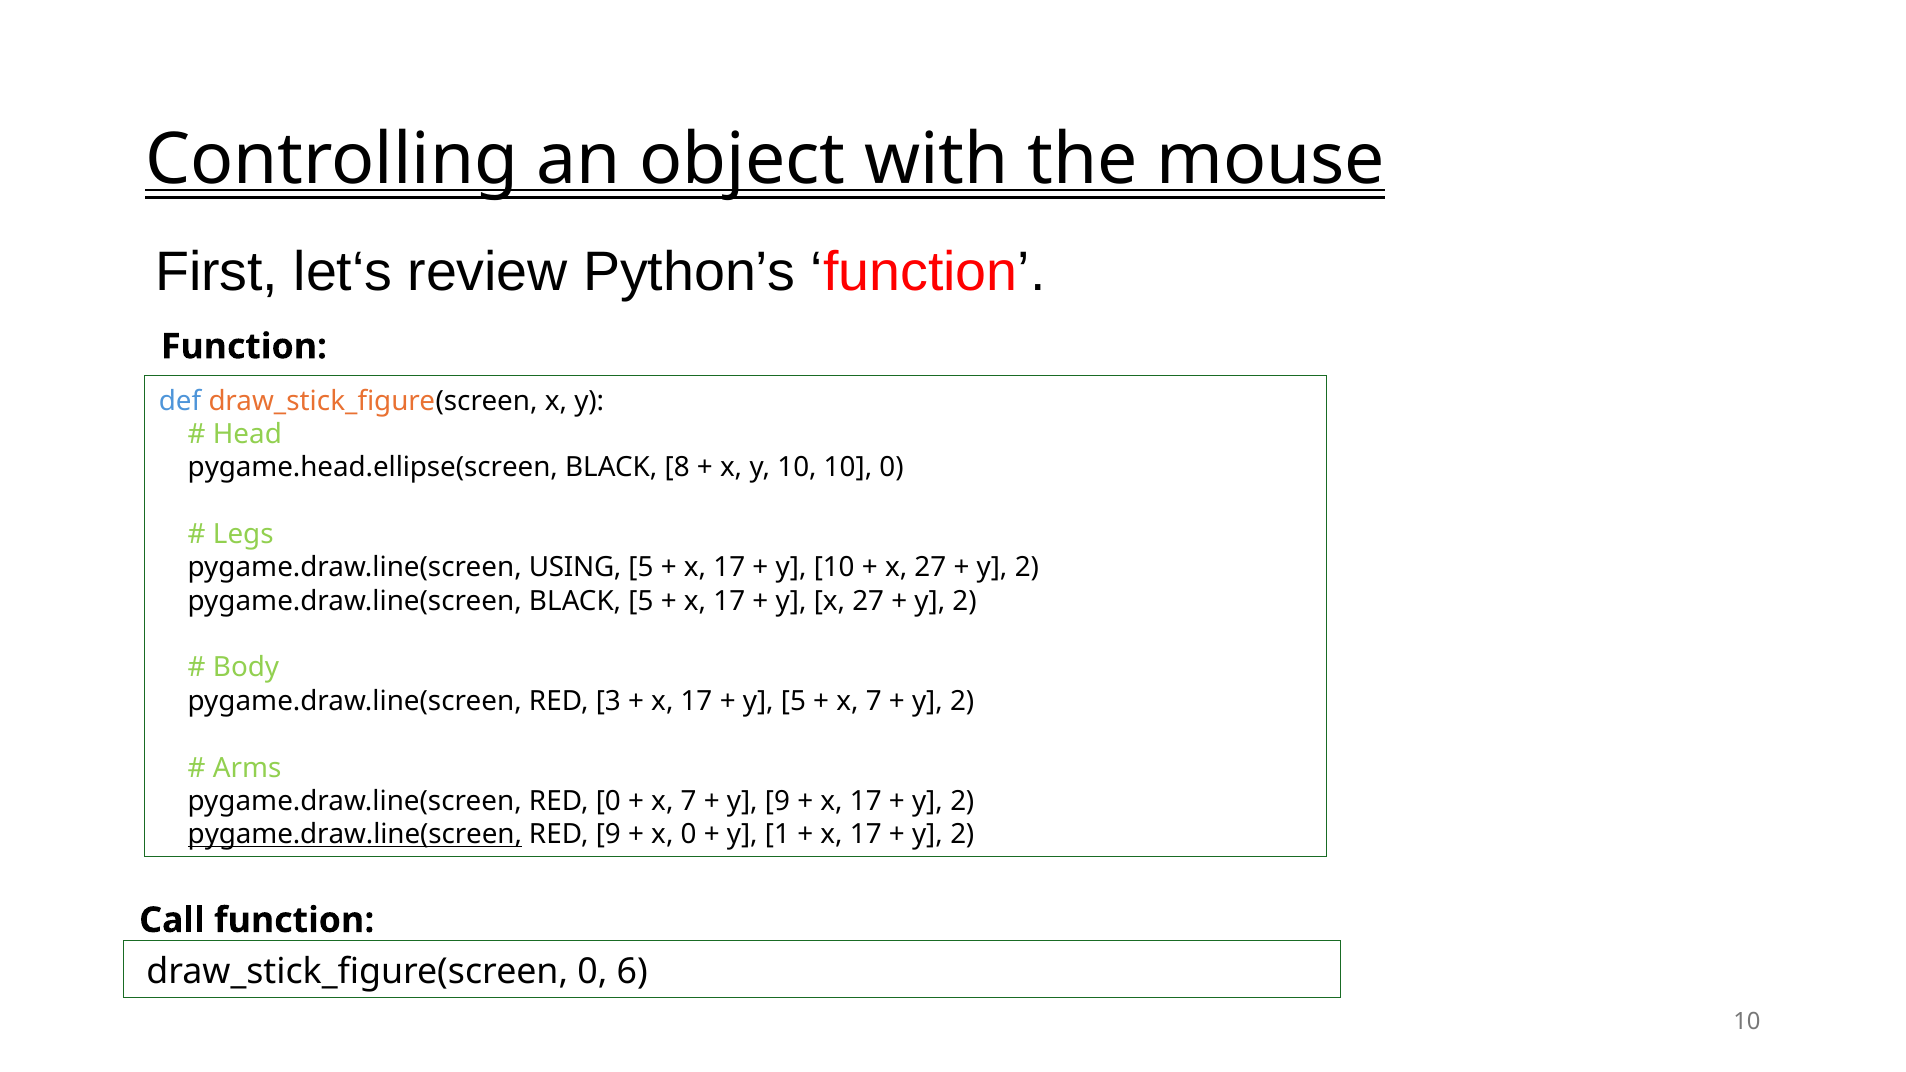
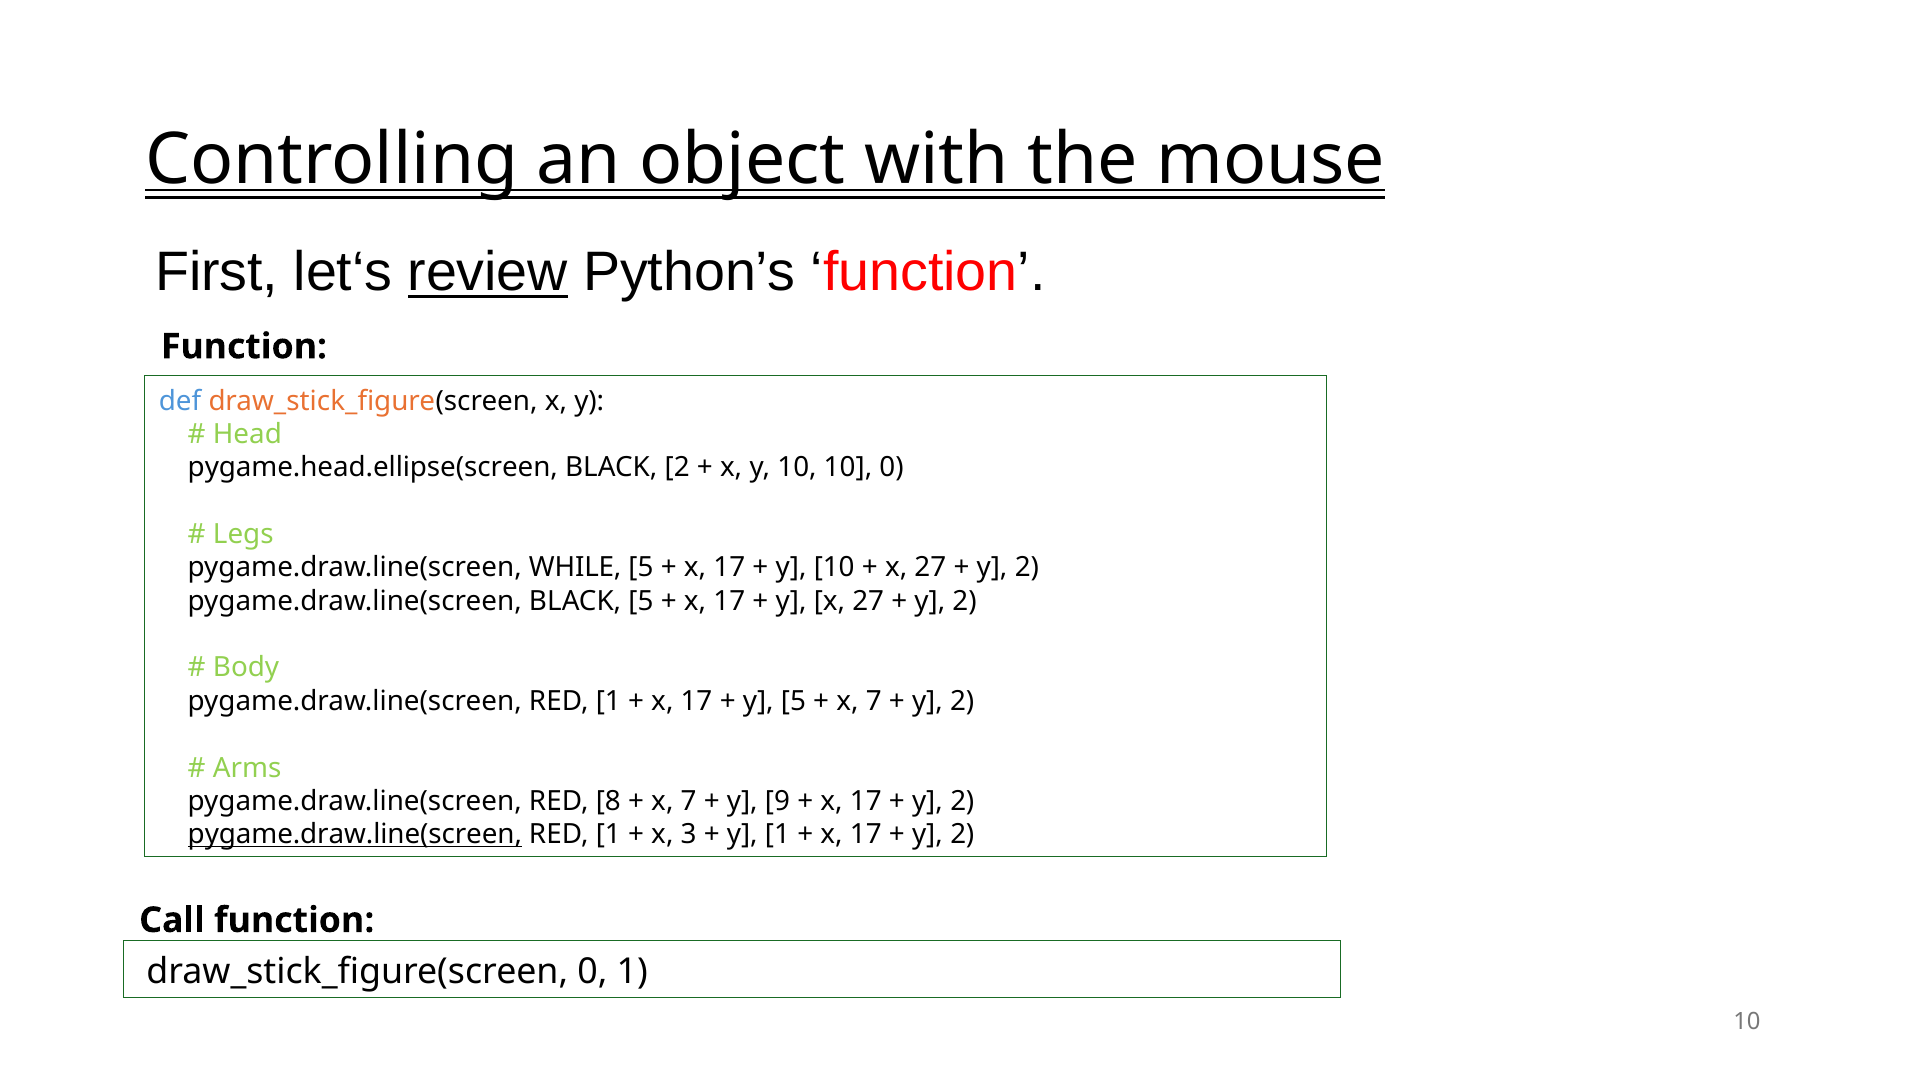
review underline: none -> present
BLACK 8: 8 -> 2
USING: USING -> WHILE
3 at (608, 701): 3 -> 1
RED 0: 0 -> 8
9 at (608, 835): 9 -> 1
x 0: 0 -> 3
0 6: 6 -> 1
